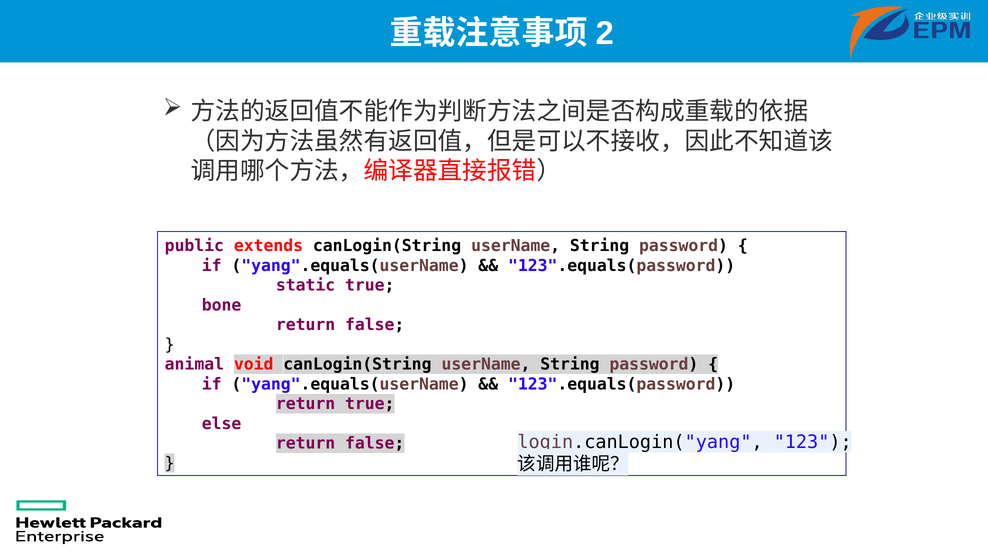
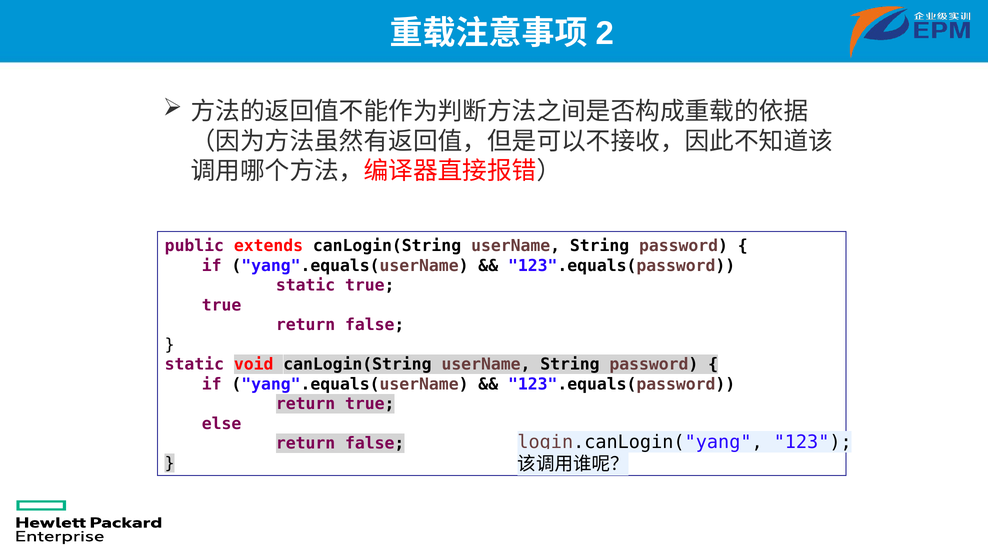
bone at (222, 305): bone -> true
animal at (194, 364): animal -> static
